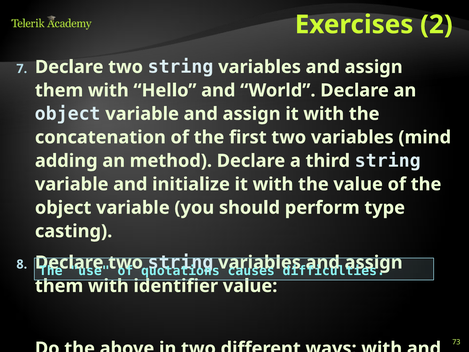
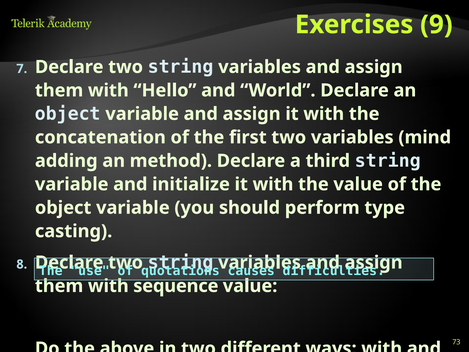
2: 2 -> 9
identifier: identifier -> sequence
